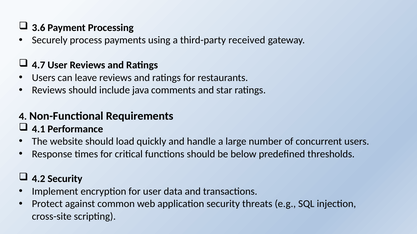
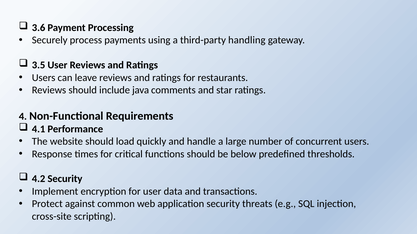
received: received -> handling
4.7: 4.7 -> 3.5
